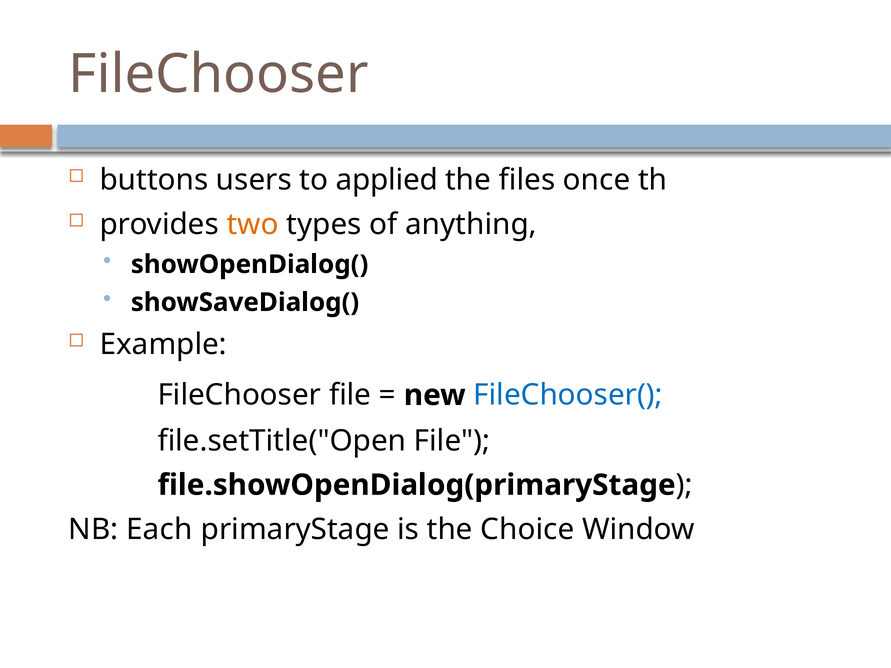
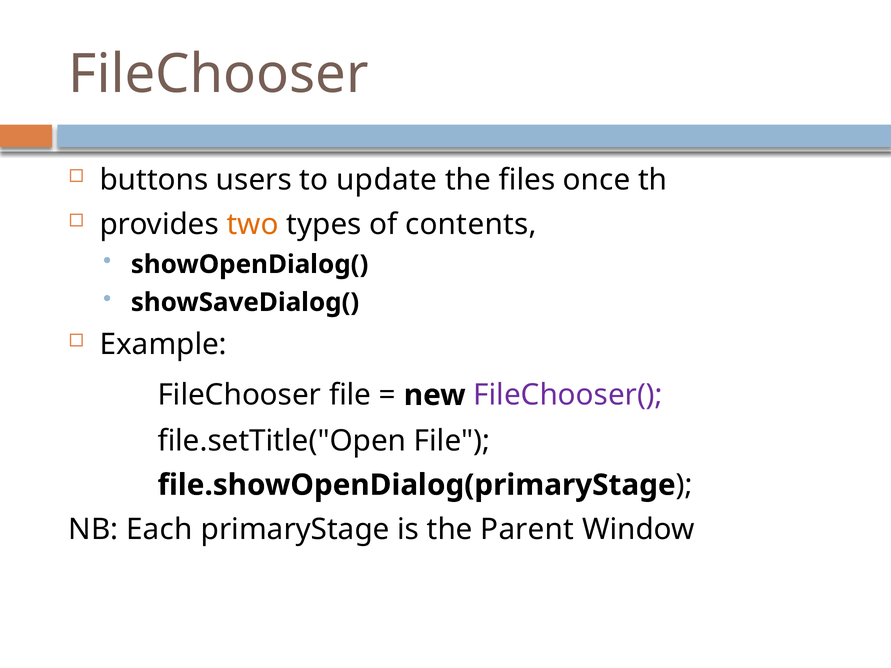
applied: applied -> update
anything: anything -> contents
FileChooser( colour: blue -> purple
Choice: Choice -> Parent
